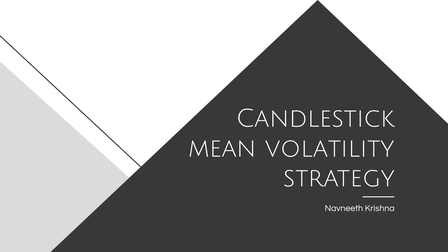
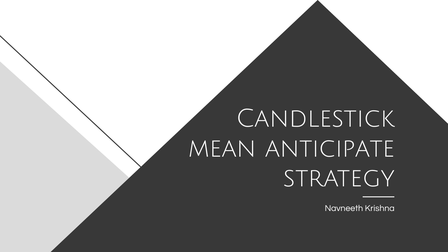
volatility: volatility -> anticipate
